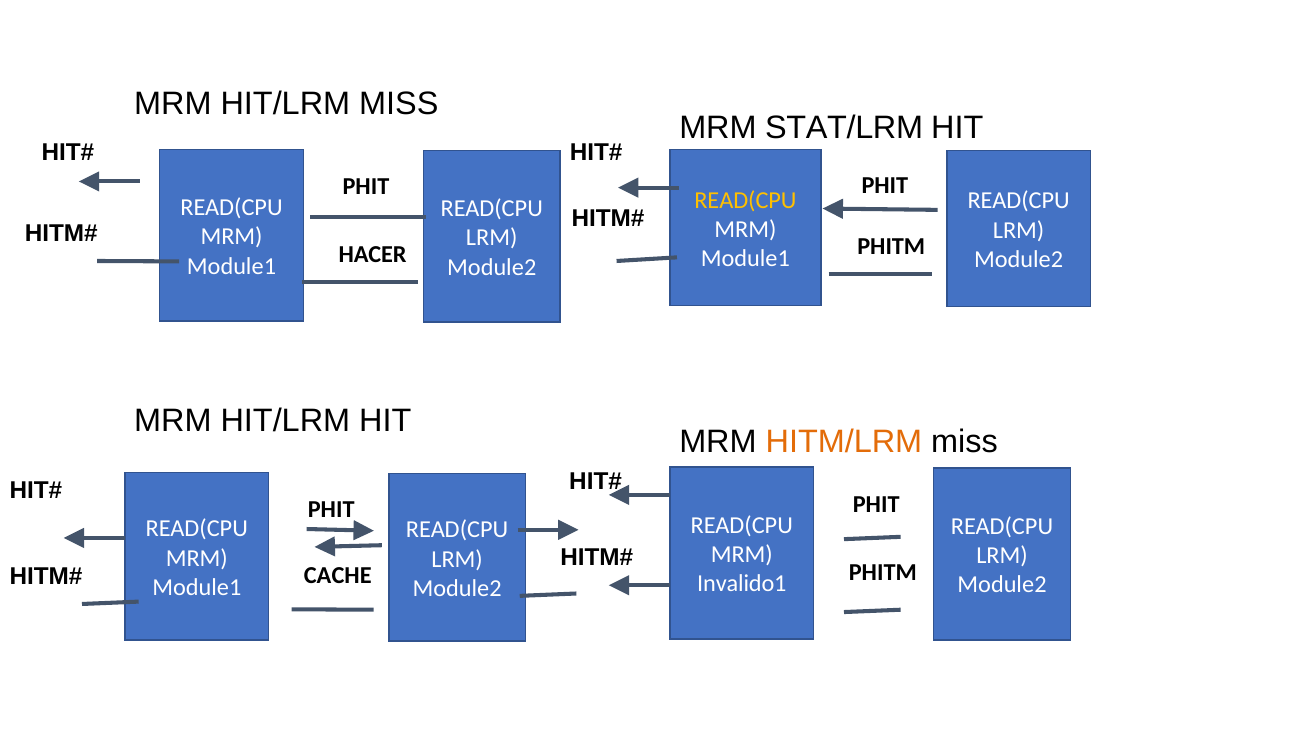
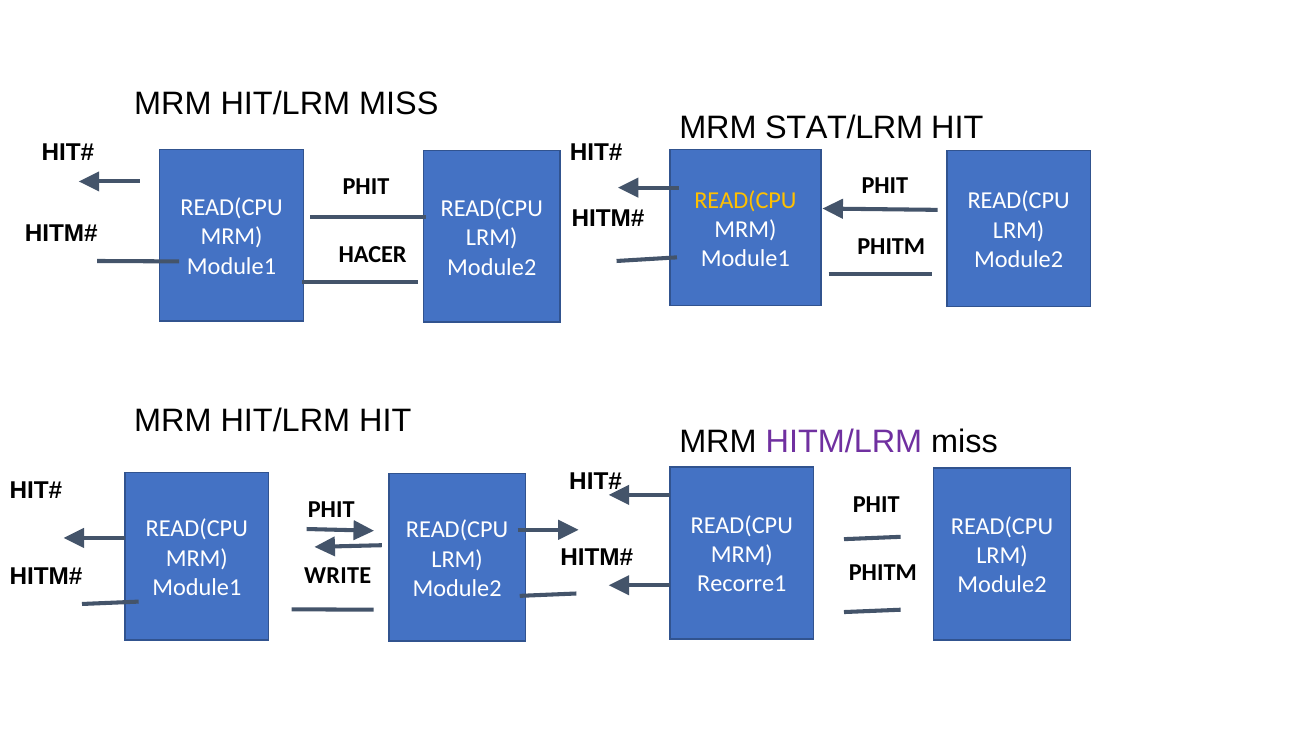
HITM/LRM colour: orange -> purple
CACHE: CACHE -> WRITE
Invalido1: Invalido1 -> Recorre1
